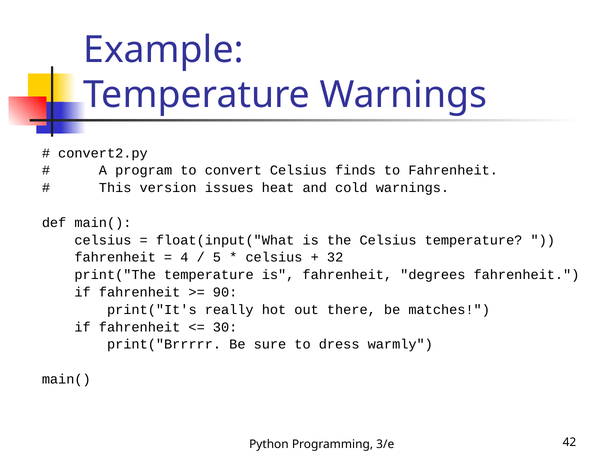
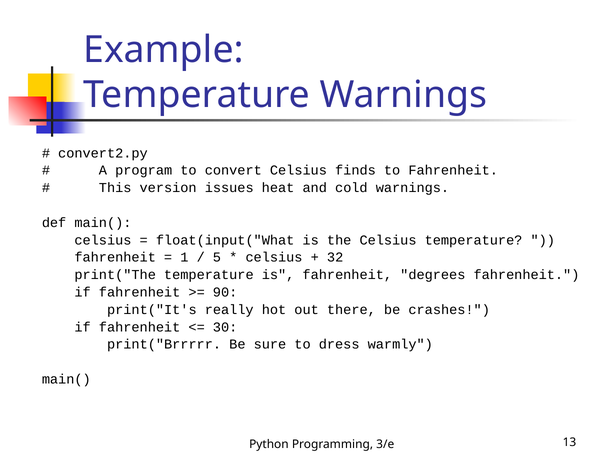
4: 4 -> 1
matches: matches -> crashes
42: 42 -> 13
